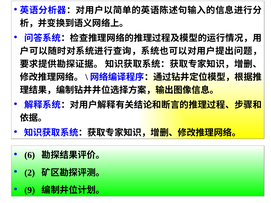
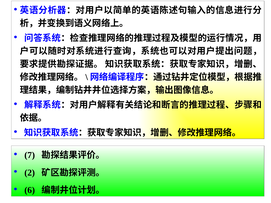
6: 6 -> 7
9: 9 -> 6
